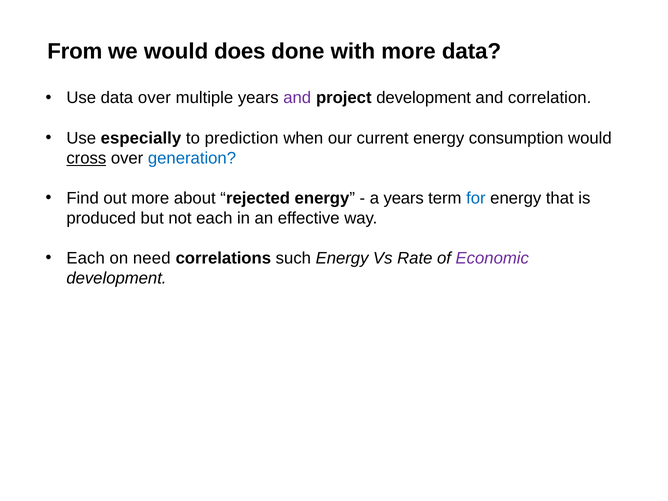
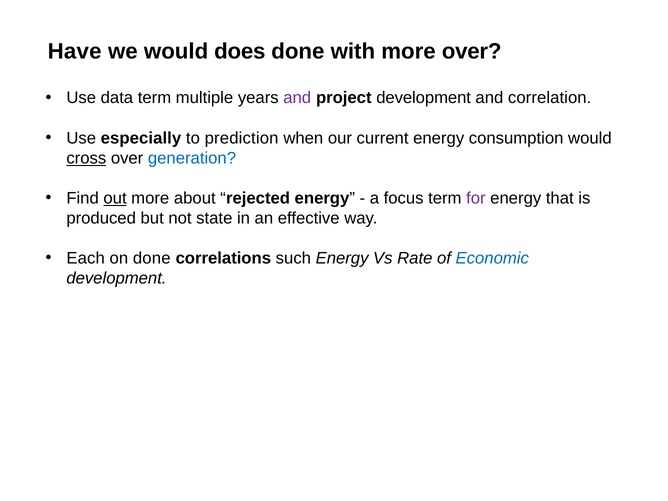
From: From -> Have
more data: data -> over
data over: over -> term
out underline: none -> present
a years: years -> focus
for colour: blue -> purple
not each: each -> state
on need: need -> done
Economic colour: purple -> blue
